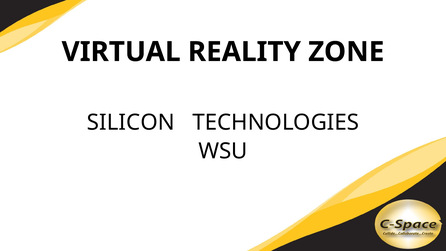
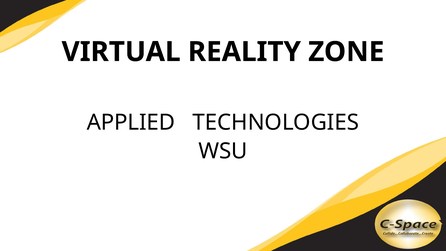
SILICON: SILICON -> APPLIED
